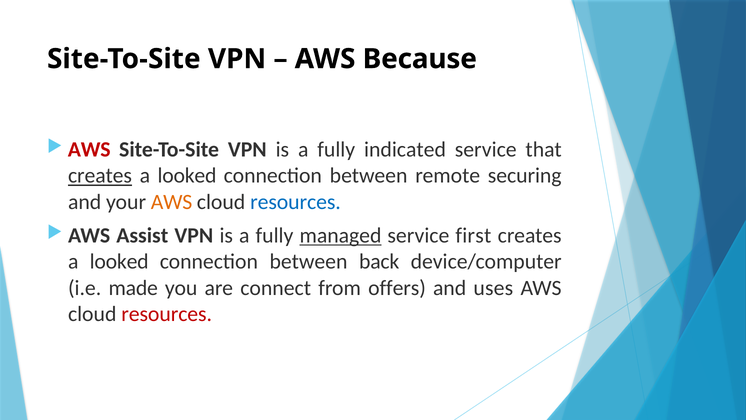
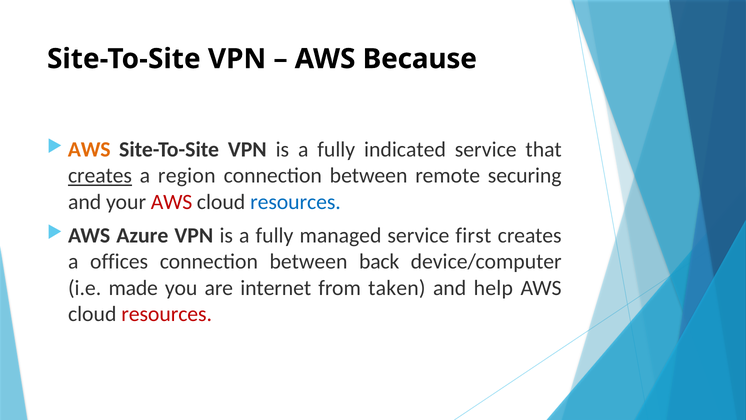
AWS at (89, 150) colour: red -> orange
looked at (187, 176): looked -> region
AWS at (172, 202) colour: orange -> red
Assist: Assist -> Azure
managed underline: present -> none
looked at (119, 262): looked -> offices
connect: connect -> internet
offers: offers -> taken
uses: uses -> help
